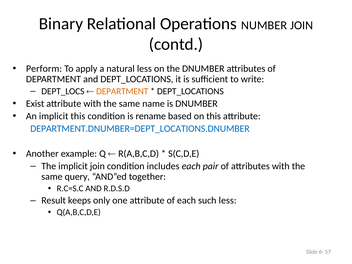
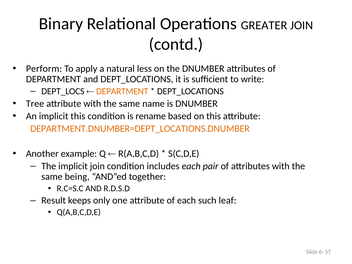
NUMBER: NUMBER -> GREATER
Exist: Exist -> Tree
DEPARTMENT.DNUMBER=DEPT_LOCATIONS.DNUMBER colour: blue -> orange
query: query -> being
such less: less -> leaf
